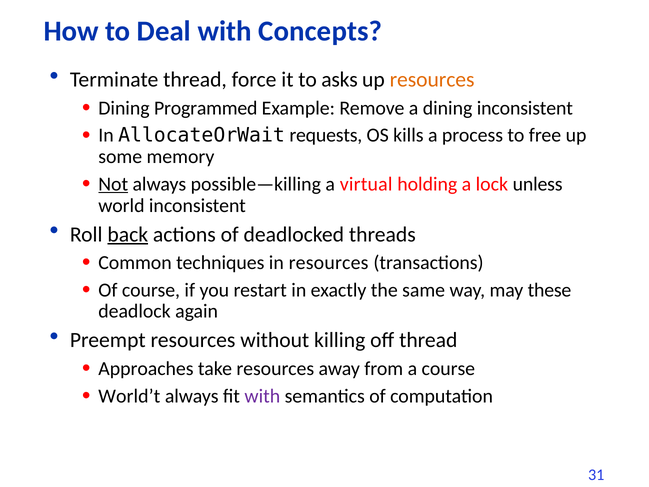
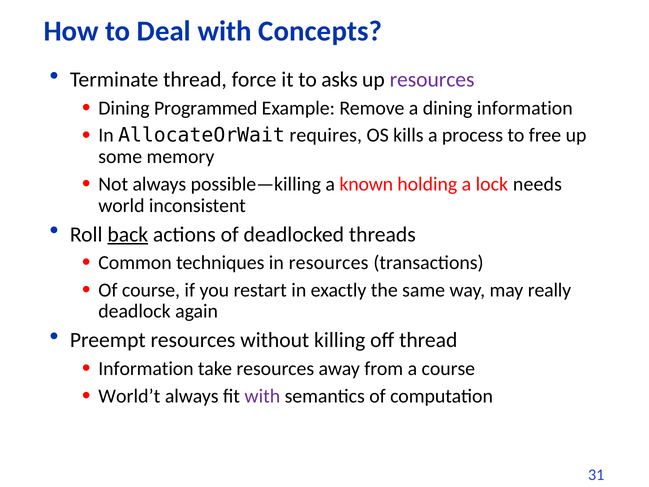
resources at (432, 80) colour: orange -> purple
dining inconsistent: inconsistent -> information
requests: requests -> requires
Not underline: present -> none
virtual: virtual -> known
unless: unless -> needs
these: these -> really
Approaches at (146, 368): Approaches -> Information
